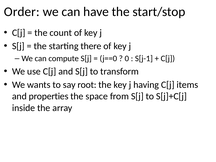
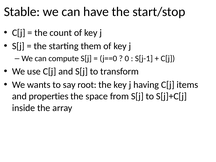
Order: Order -> Stable
there: there -> them
